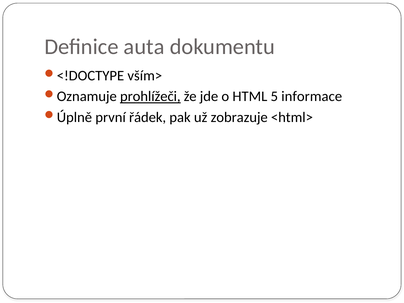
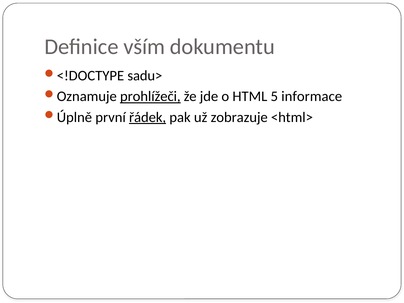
auta: auta -> vším
vším>: vším> -> sadu>
řádek underline: none -> present
